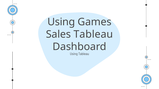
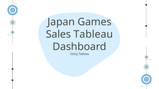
Using at (61, 22): Using -> Japan
